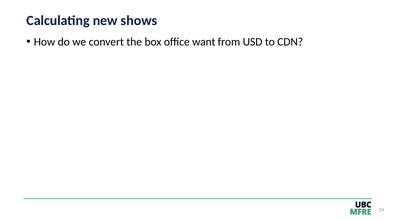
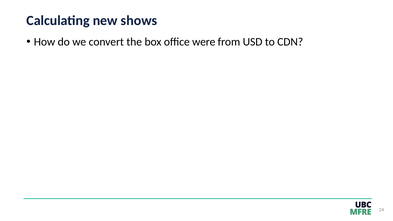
want: want -> were
